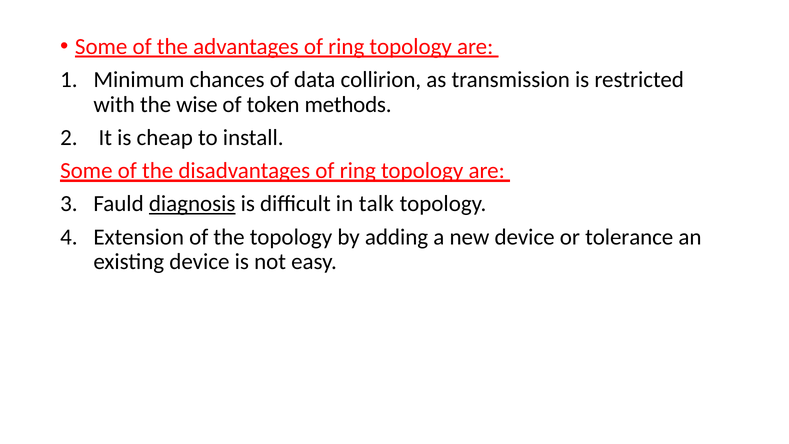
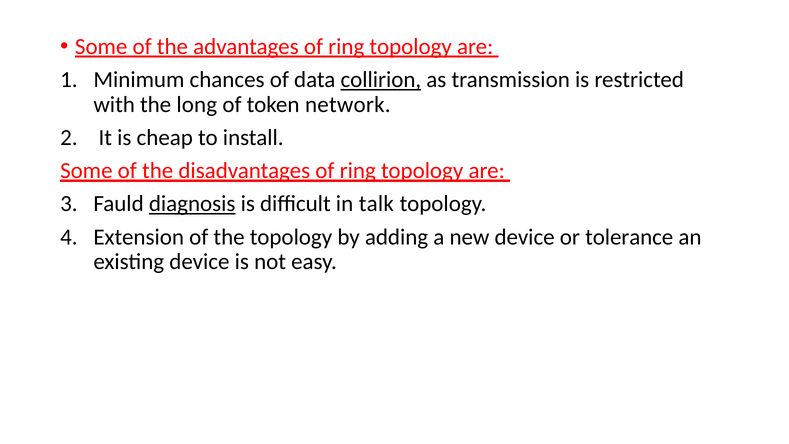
collirion underline: none -> present
wise: wise -> long
methods: methods -> network
